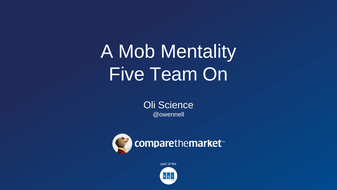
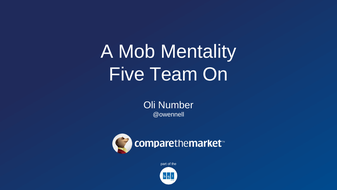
Science: Science -> Number
